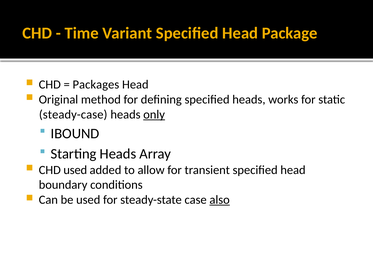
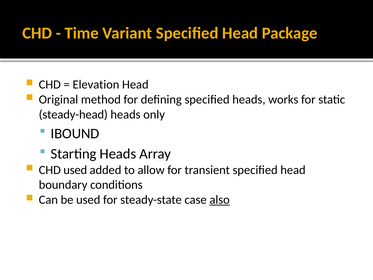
Packages: Packages -> Elevation
steady-case: steady-case -> steady-head
only underline: present -> none
